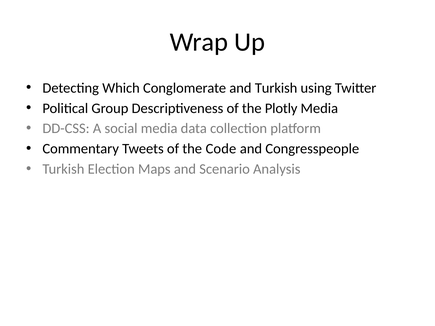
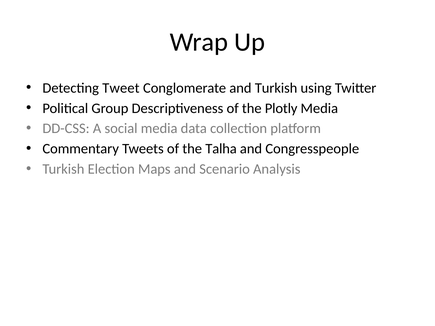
Which: Which -> Tweet
Code: Code -> Talha
